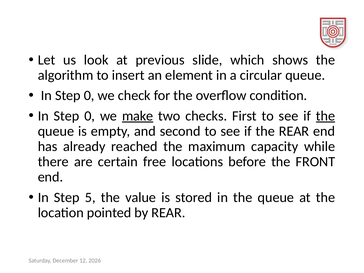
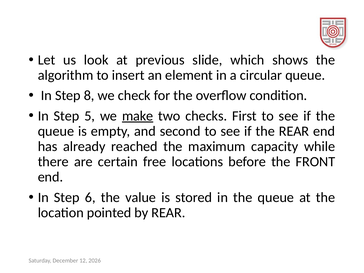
0 at (89, 96): 0 -> 8
0 at (90, 116): 0 -> 5
the at (326, 116) underline: present -> none
5: 5 -> 6
